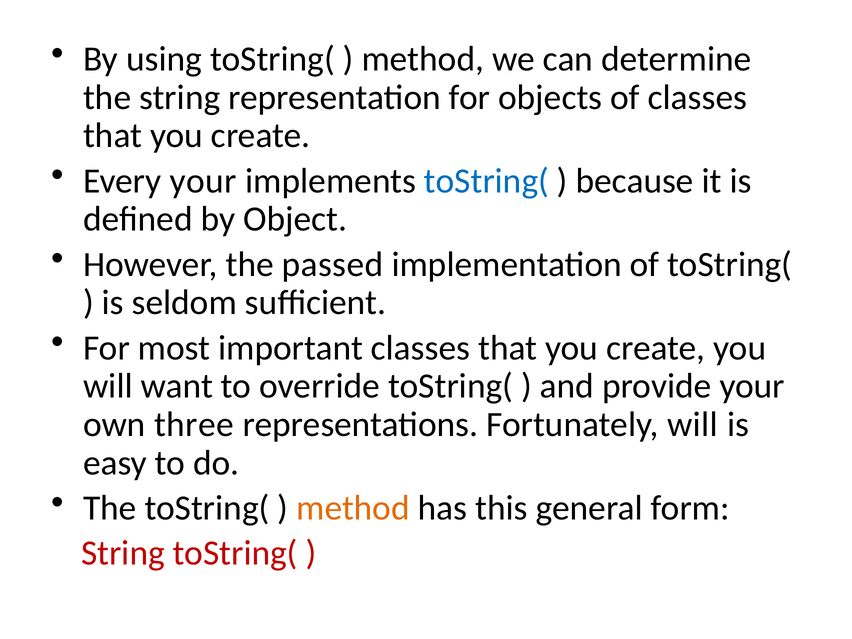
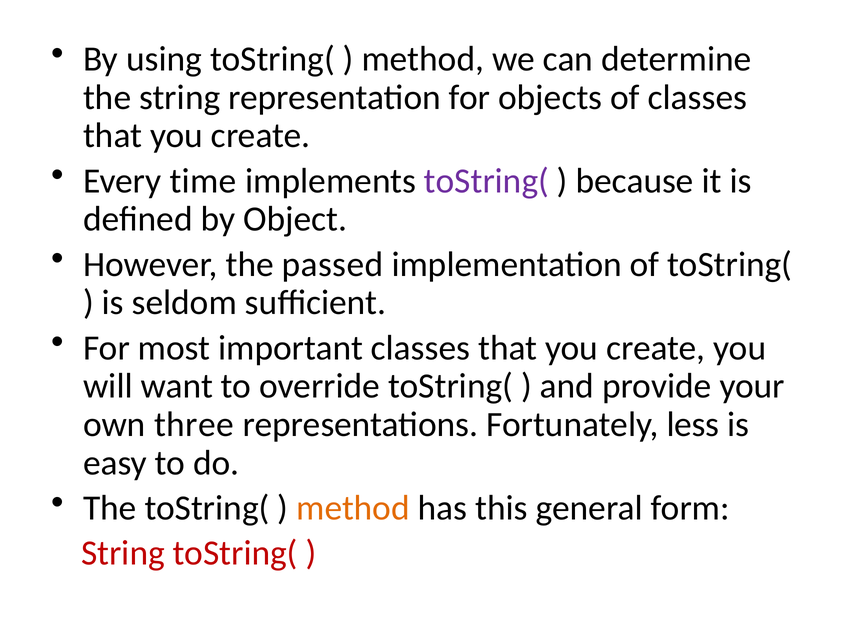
Every your: your -> time
toString( at (486, 181) colour: blue -> purple
Fortunately will: will -> less
